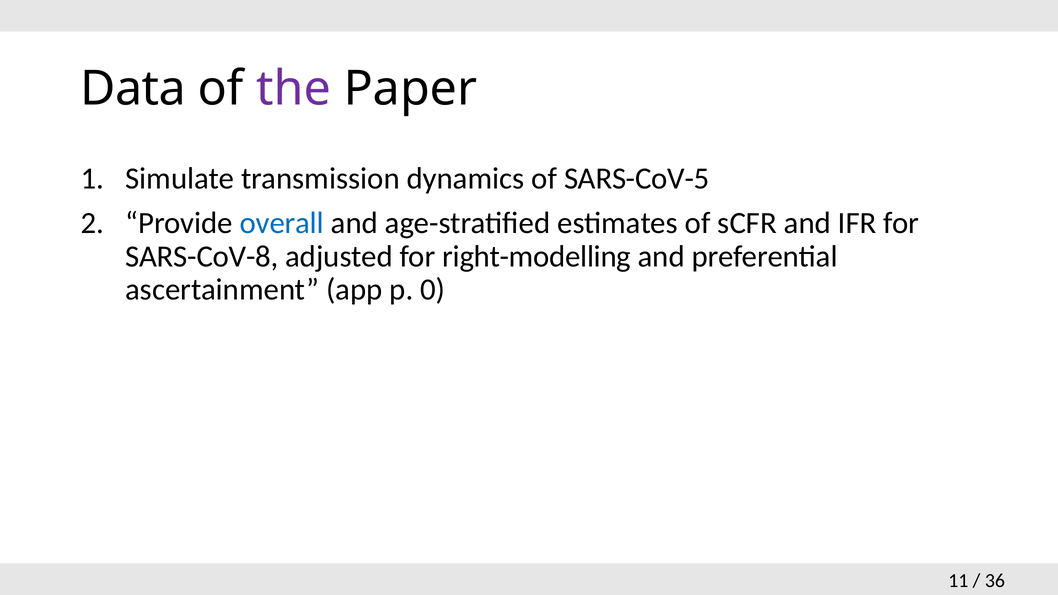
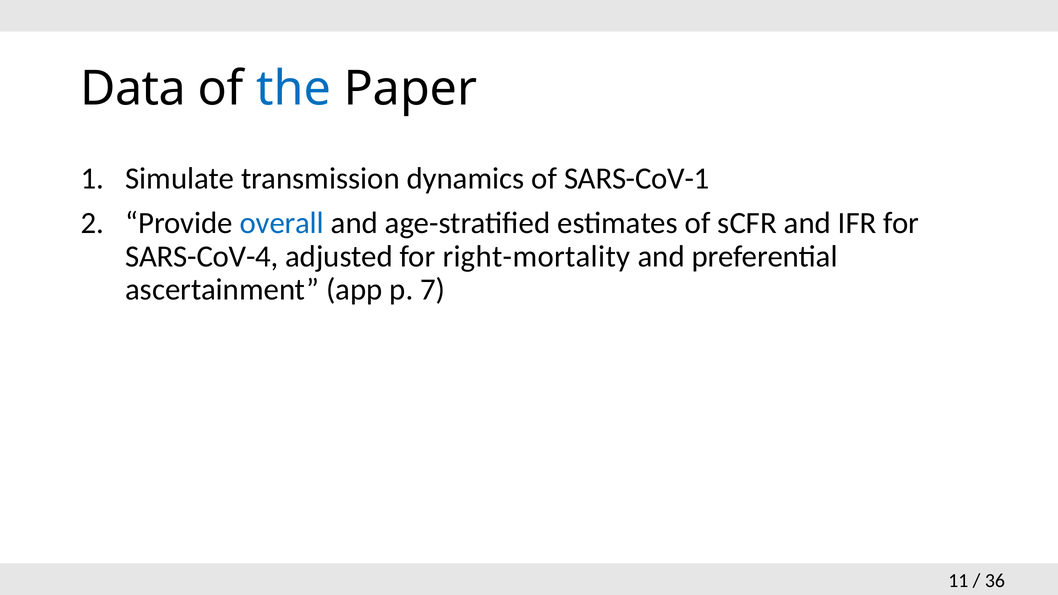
the colour: purple -> blue
SARS-CoV-5: SARS-CoV-5 -> SARS-CoV-1
SARS-CoV-8: SARS-CoV-8 -> SARS-CoV-4
right-modelling: right-modelling -> right-mortality
0: 0 -> 7
